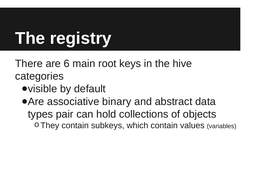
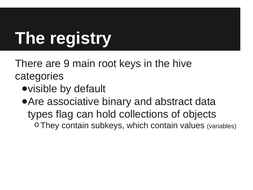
6: 6 -> 9
pair: pair -> flag
